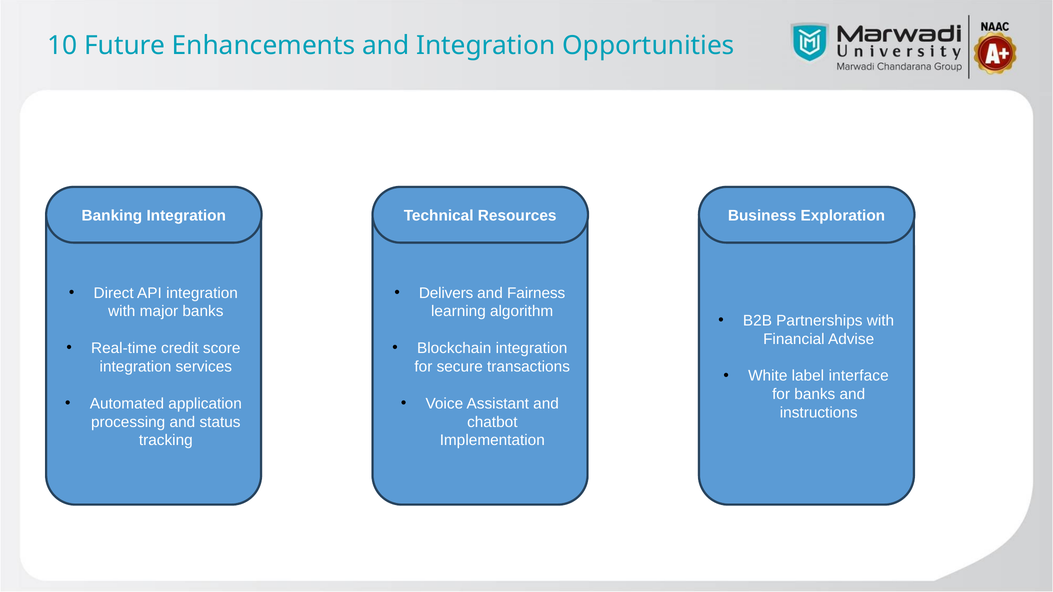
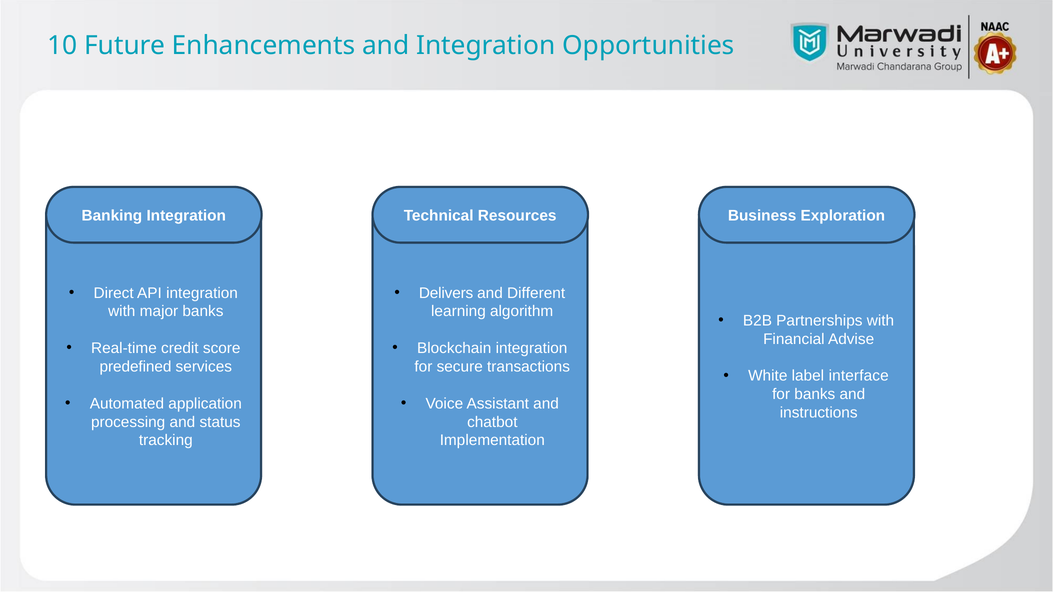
Fairness: Fairness -> Different
integration at (135, 367): integration -> predefined
